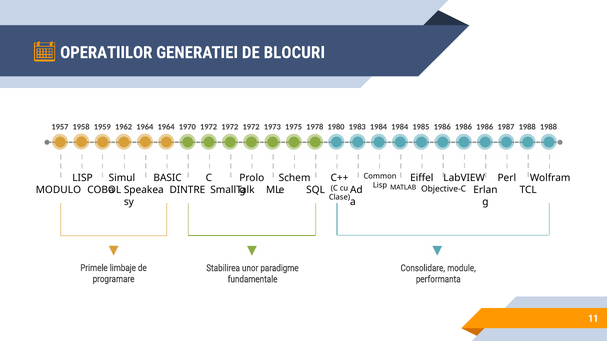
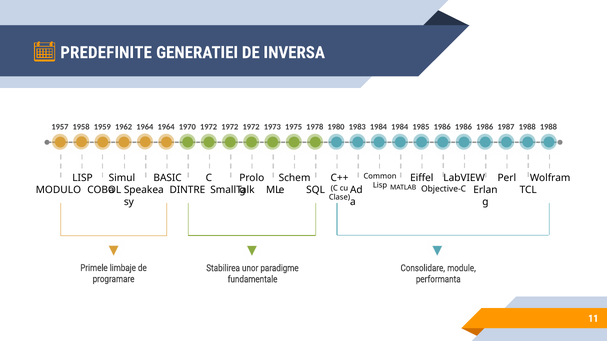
OPERATIILOR: OPERATIILOR -> PREDEFINITE
BLOCURI: BLOCURI -> INVERSA
